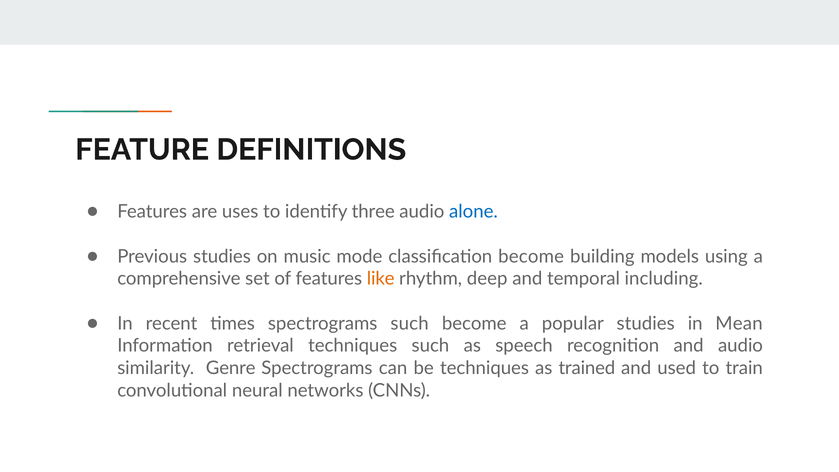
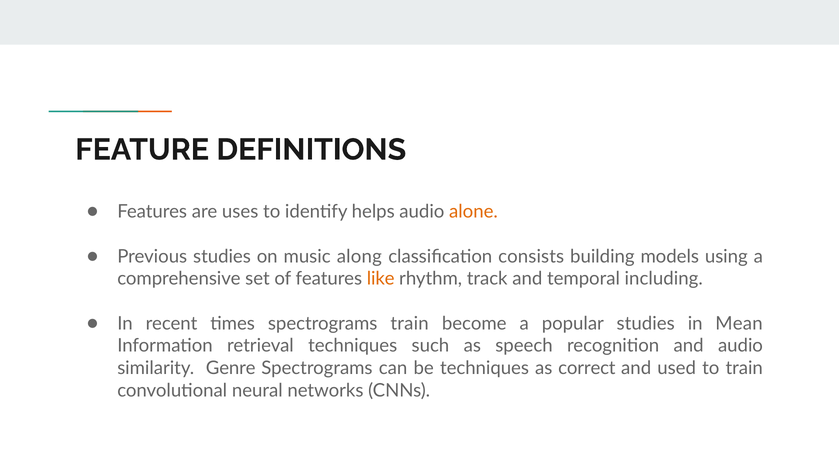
three: three -> helps
alone colour: blue -> orange
mode: mode -> along
classification become: become -> consists
deep: deep -> track
spectrograms such: such -> train
trained: trained -> correct
